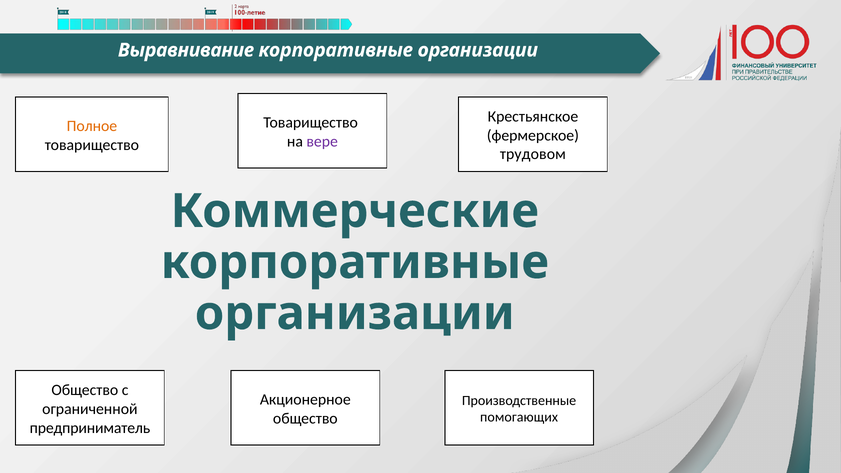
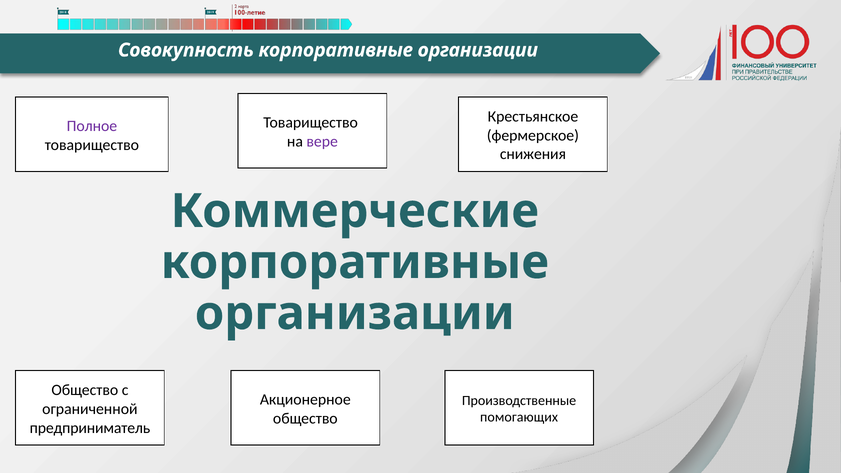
Выравнивание: Выравнивание -> Совокупность
Полное colour: orange -> purple
трудовом: трудовом -> снижения
